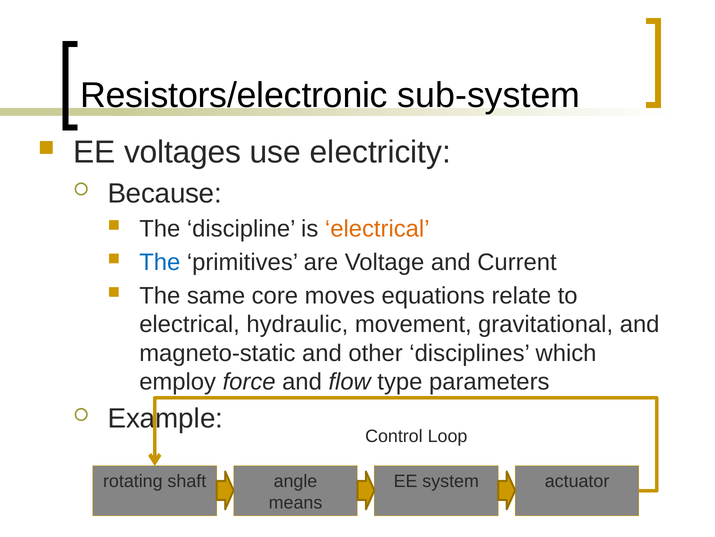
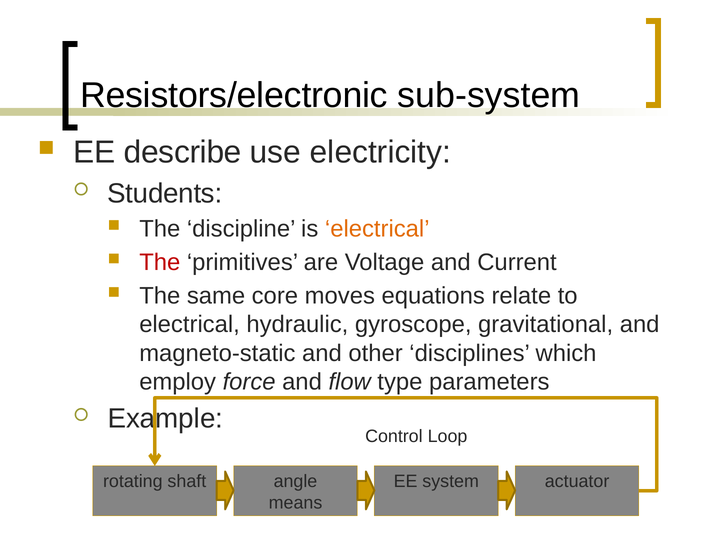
voltages: voltages -> describe
Because: Because -> Students
The at (160, 262) colour: blue -> red
movement: movement -> gyroscope
